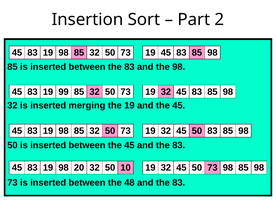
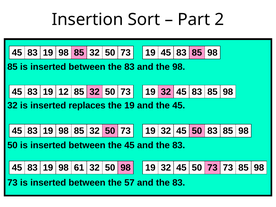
99: 99 -> 12
merging: merging -> replaces
20: 20 -> 61
50 10: 10 -> 98
73 98: 98 -> 73
48: 48 -> 57
